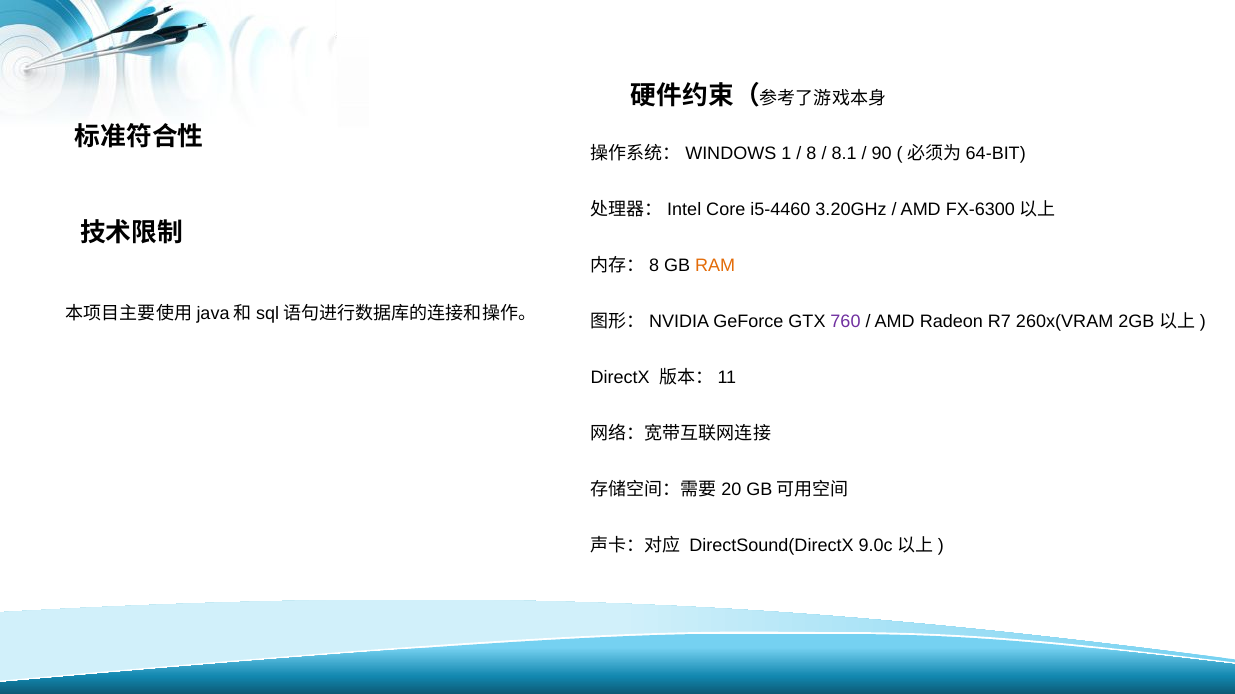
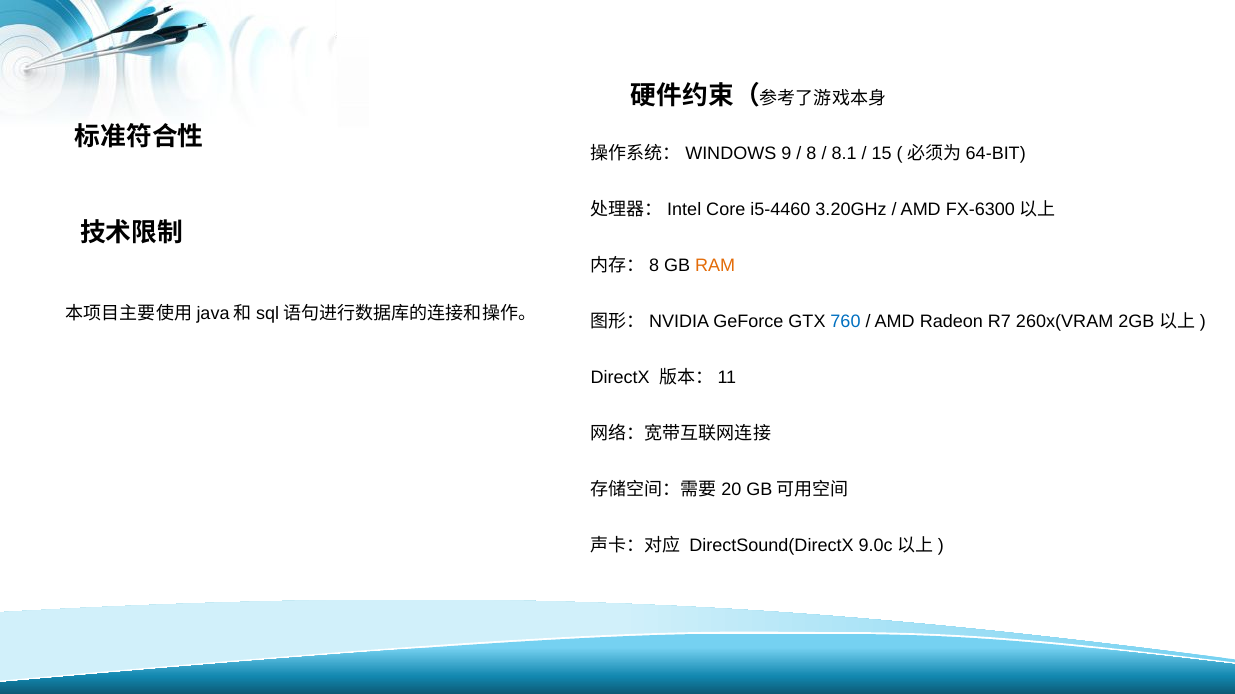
1: 1 -> 9
90: 90 -> 15
760 colour: purple -> blue
